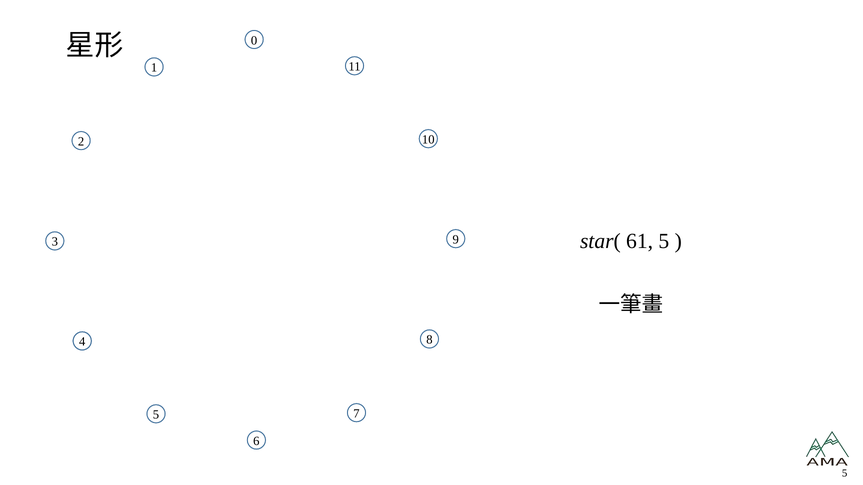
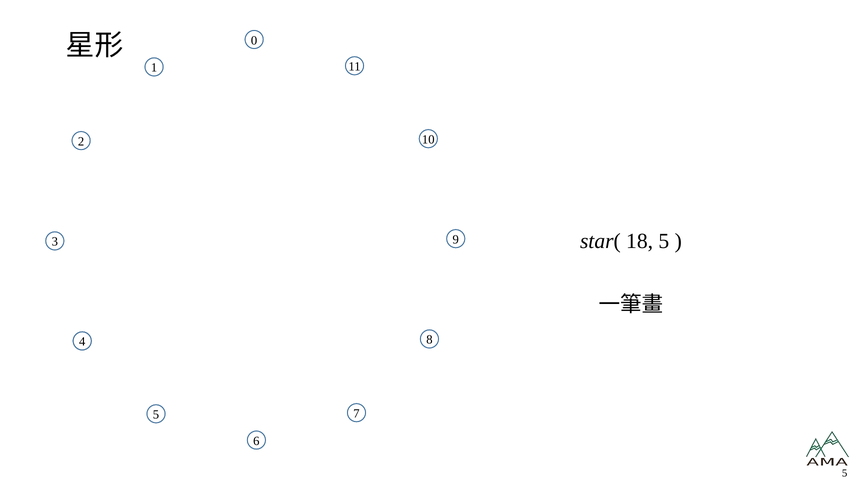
star( 61: 61 -> 18
